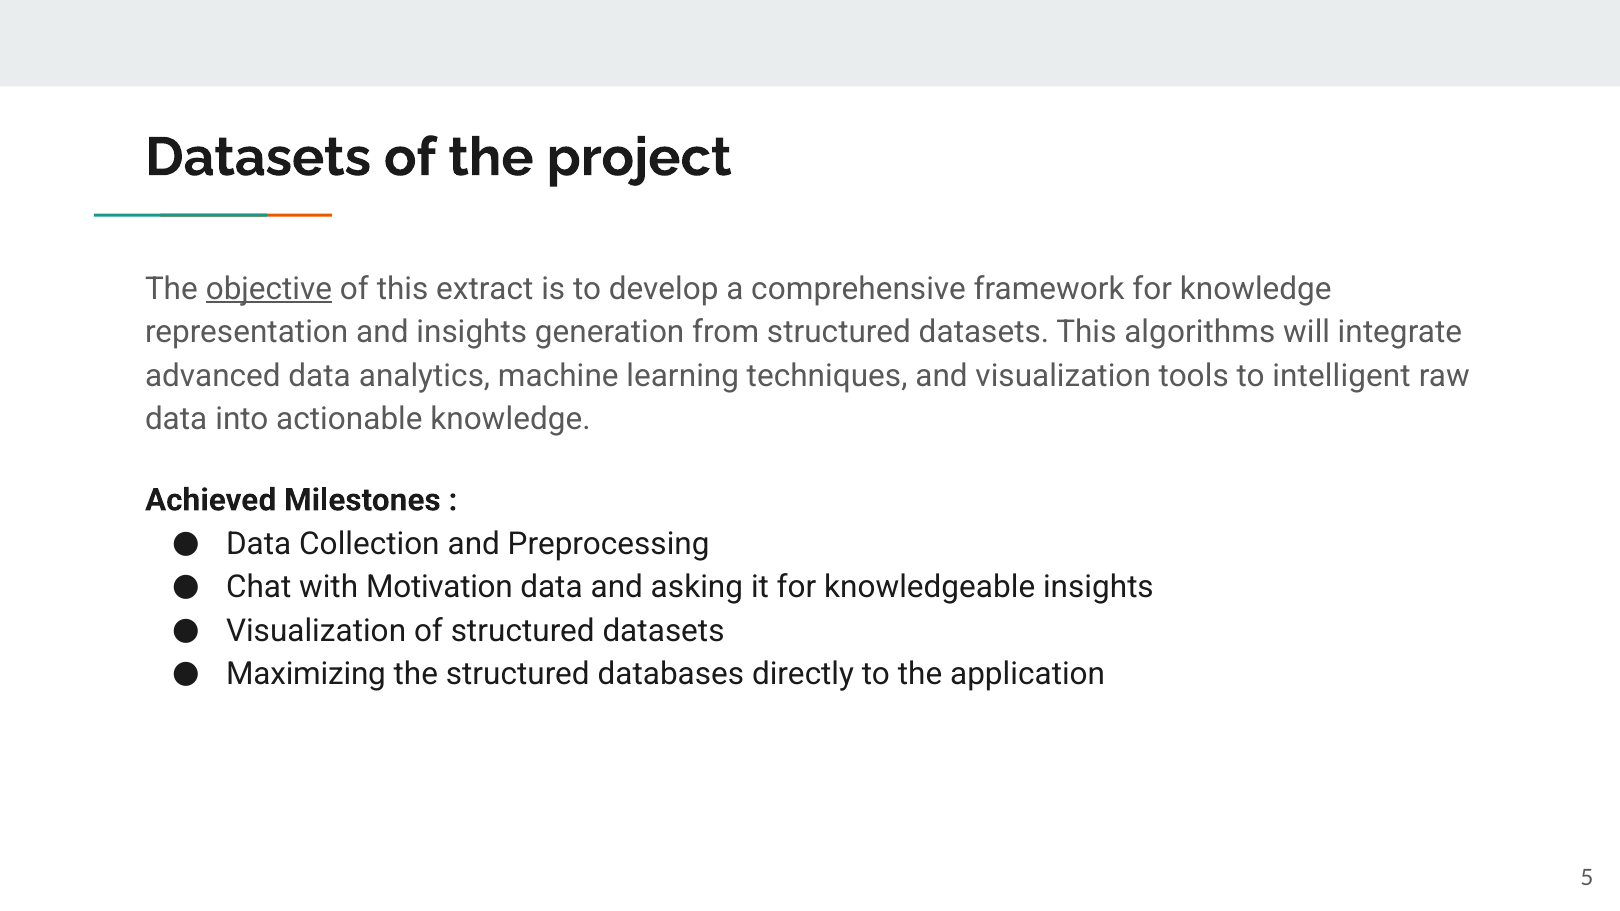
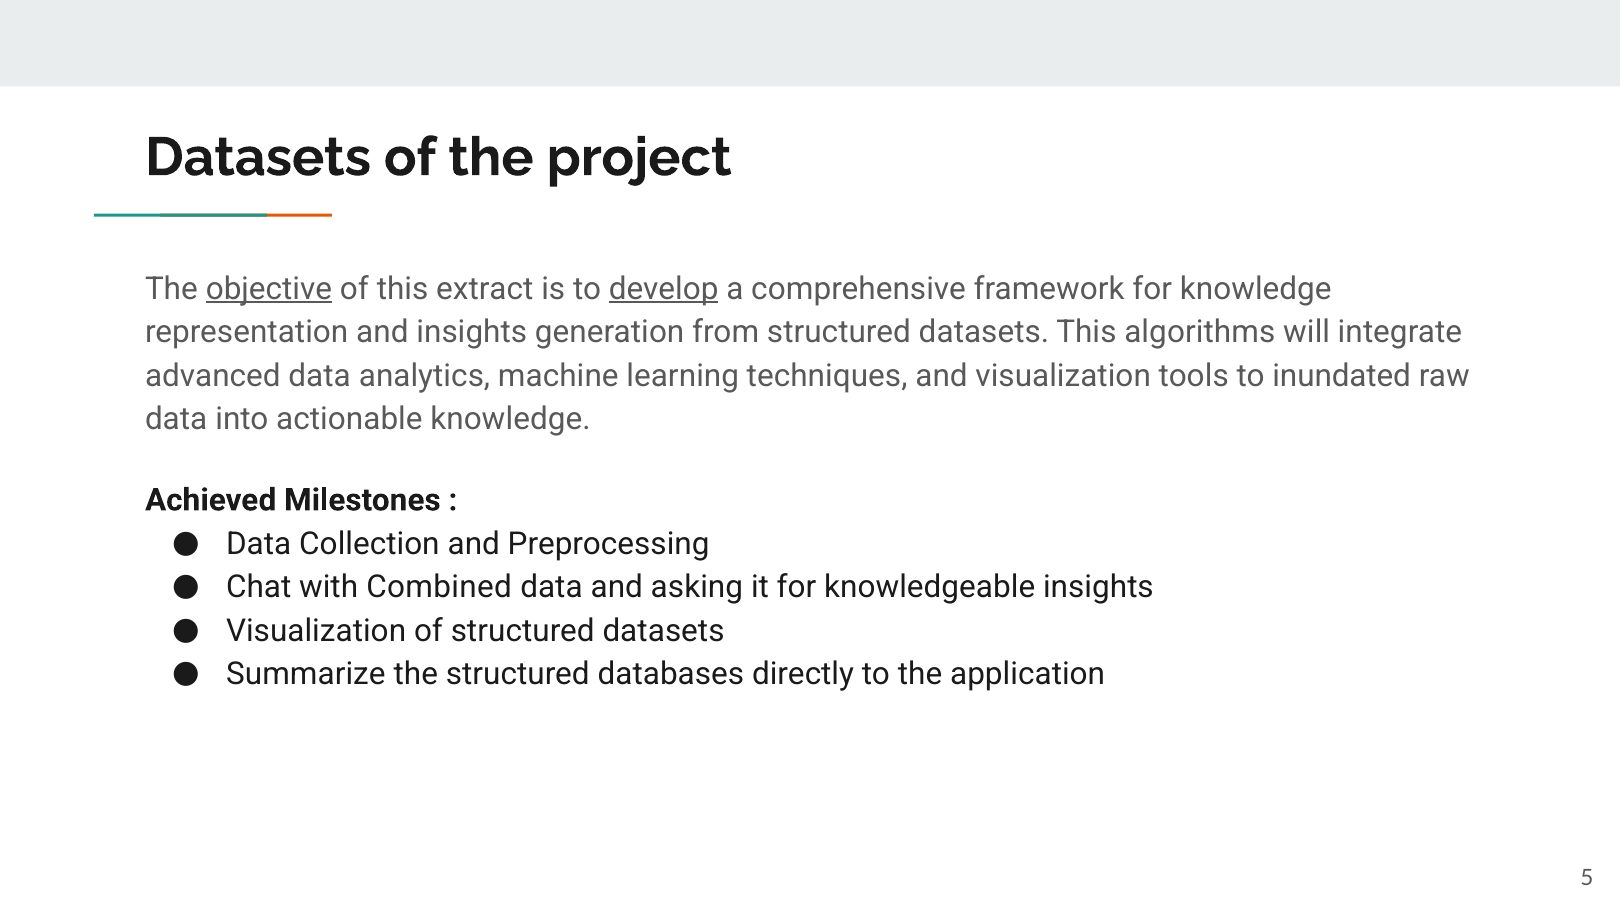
develop underline: none -> present
intelligent: intelligent -> inundated
Motivation: Motivation -> Combined
Maximizing: Maximizing -> Summarize
